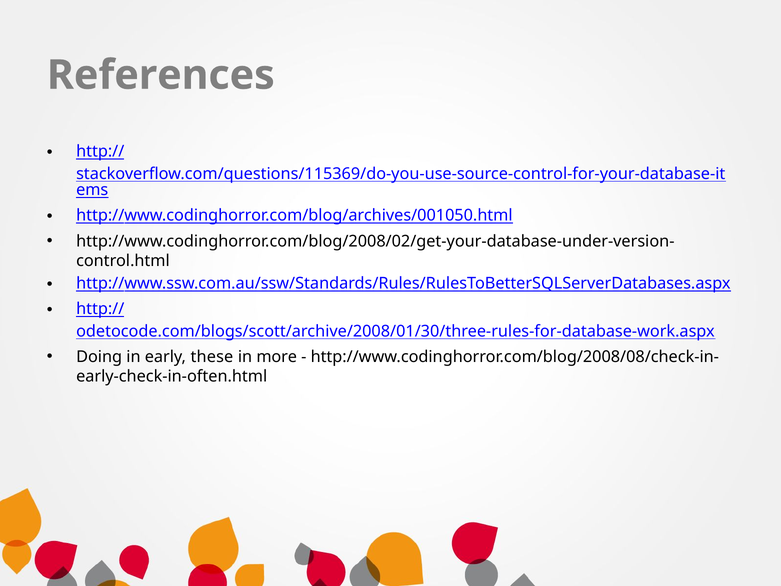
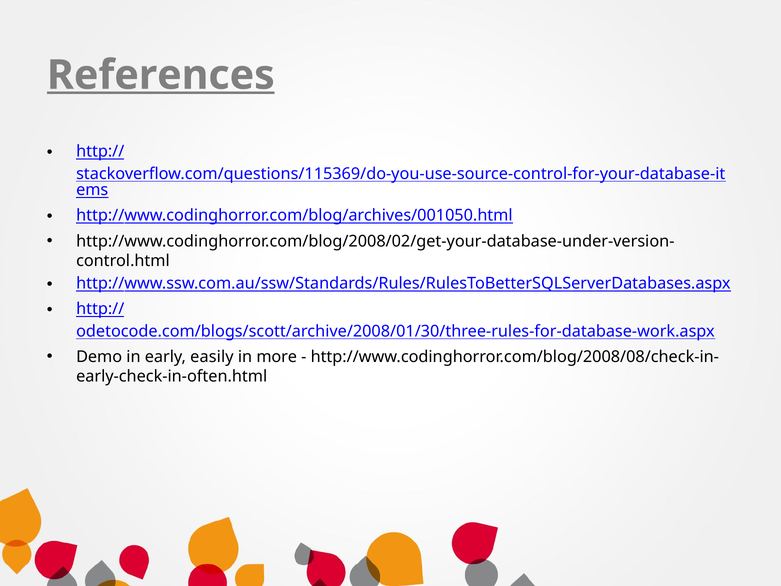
References underline: none -> present
Doing: Doing -> Demo
these: these -> easily
